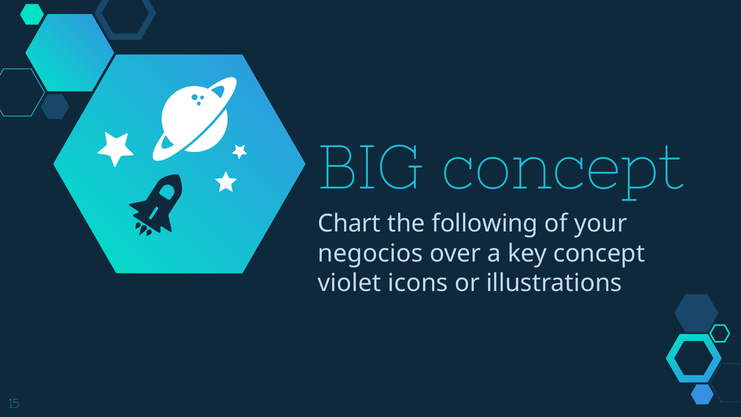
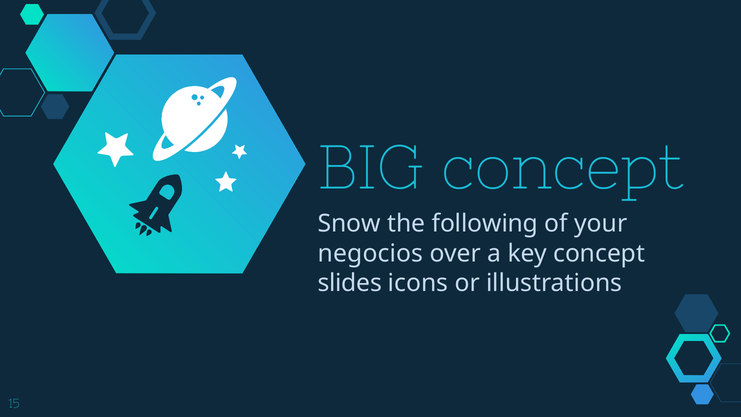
Chart: Chart -> Snow
violet: violet -> slides
